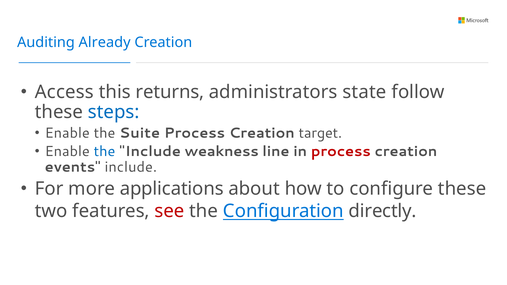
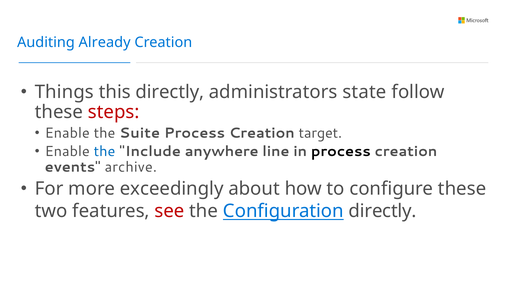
Access: Access -> Things
this returns: returns -> directly
steps colour: blue -> red
weakness: weakness -> anywhere
process at (341, 152) colour: red -> black
events include: include -> archive
applications: applications -> exceedingly
